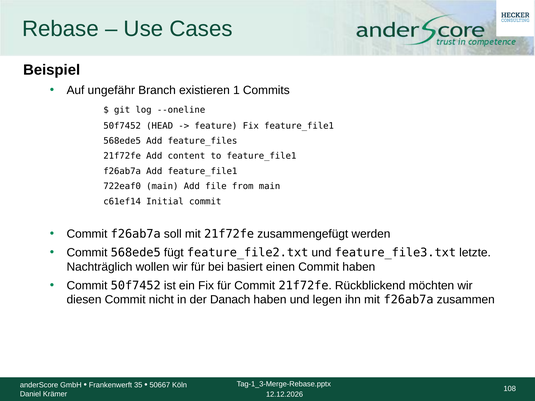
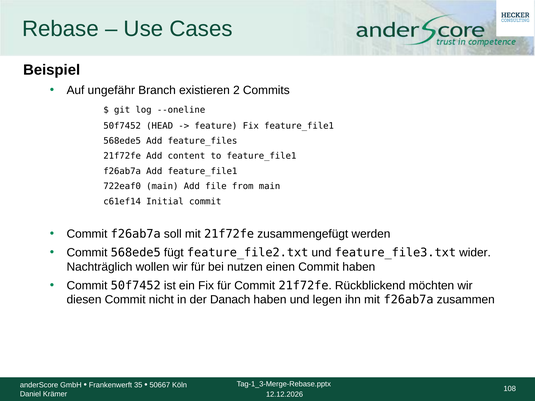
1: 1 -> 2
letzte: letzte -> wider
basiert: basiert -> nutzen
